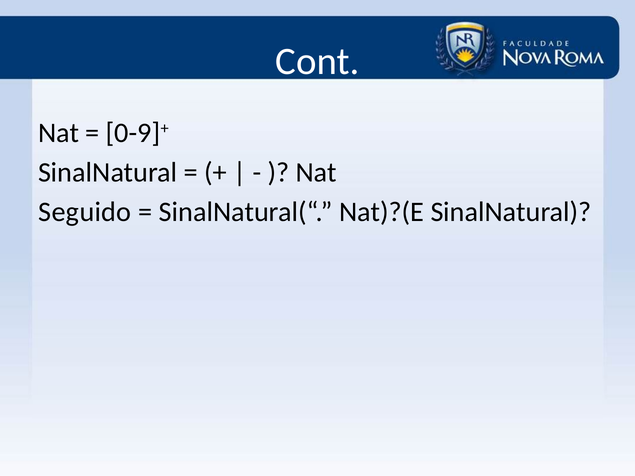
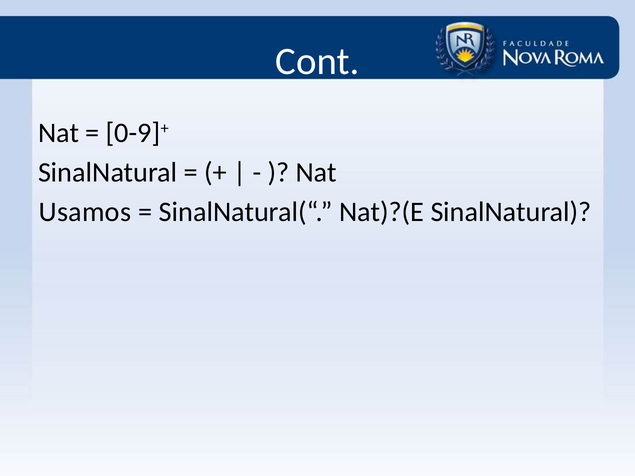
Seguido: Seguido -> Usamos
